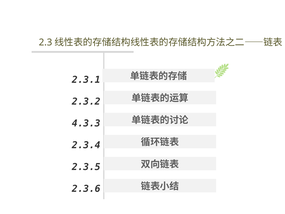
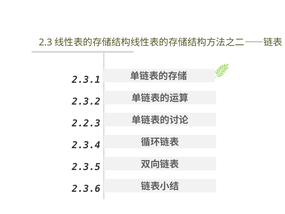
4.3.3: 4.3.3 -> 2.2.3
